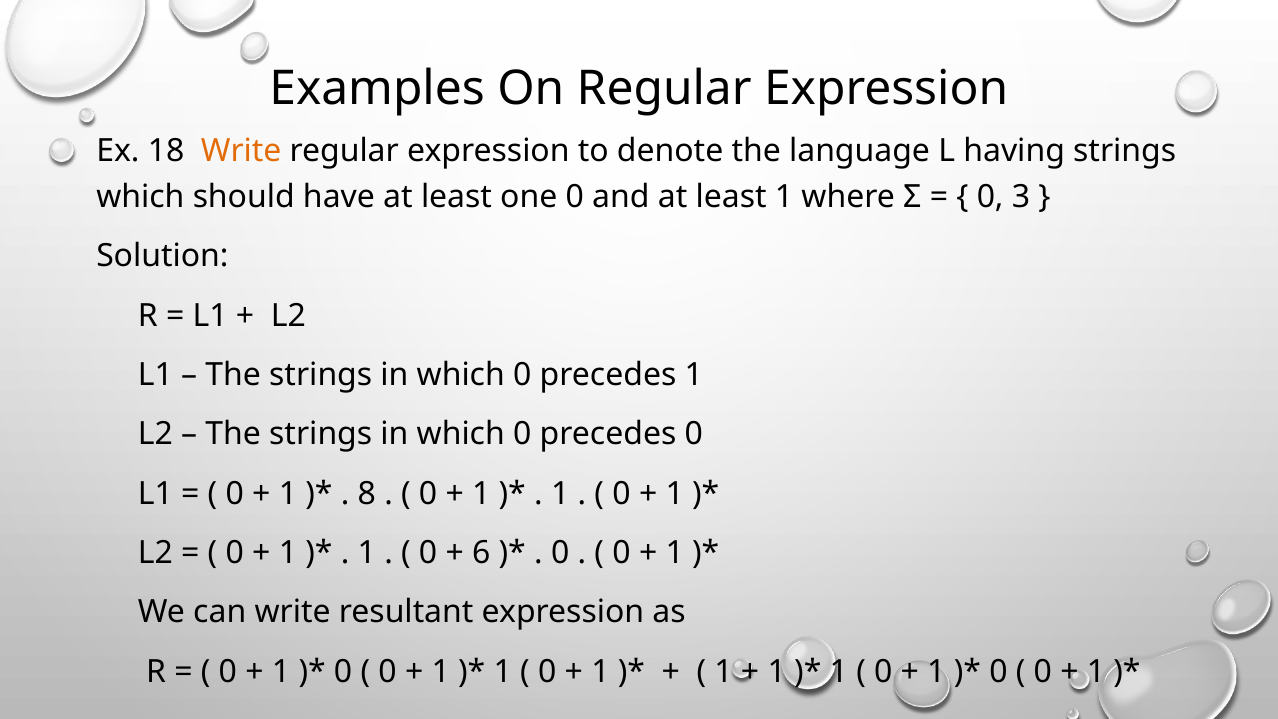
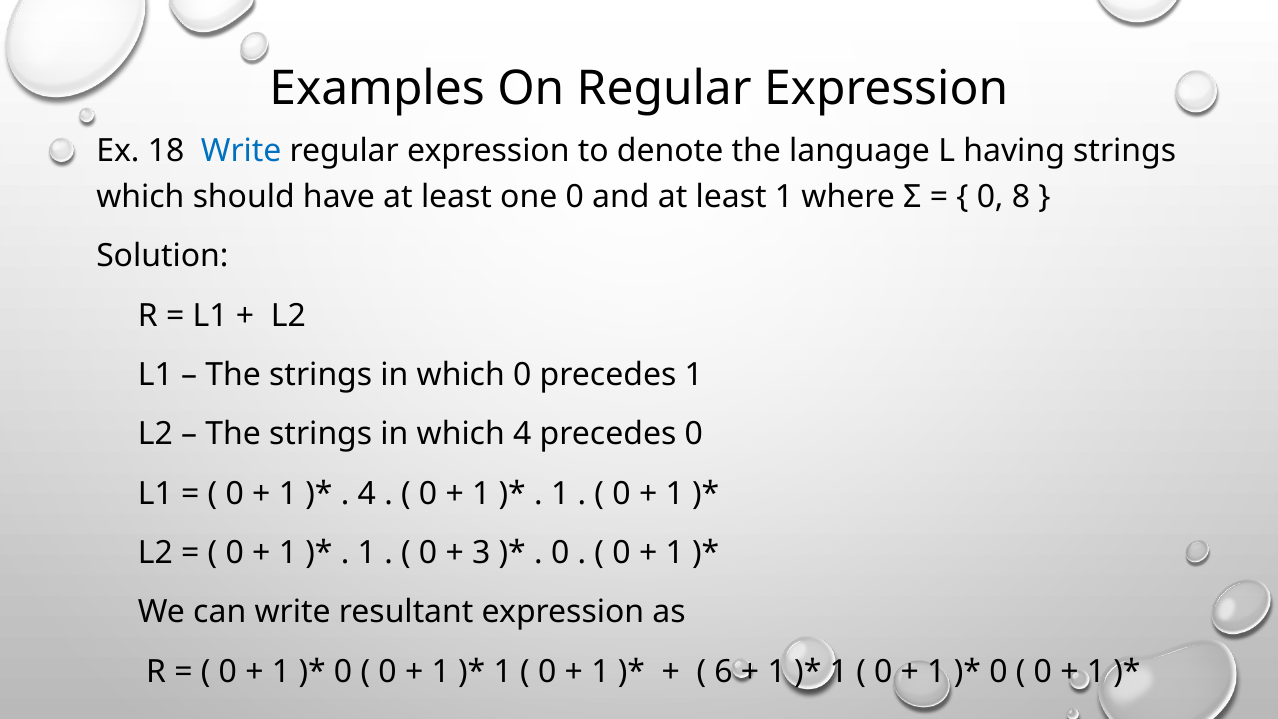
Write at (241, 151) colour: orange -> blue
3: 3 -> 8
0 at (522, 434): 0 -> 4
8 at (367, 493): 8 -> 4
6: 6 -> 3
1 at (724, 671): 1 -> 6
